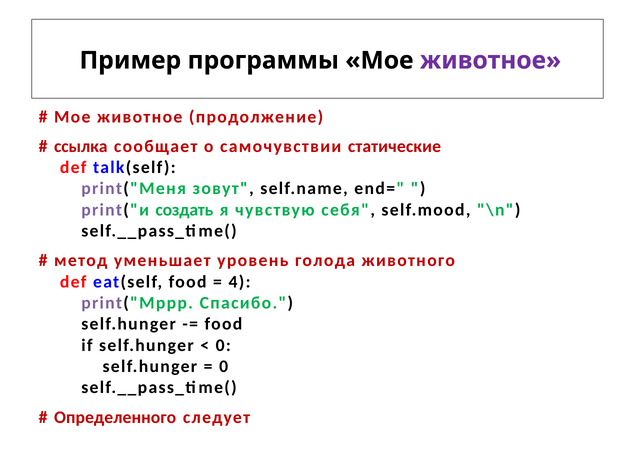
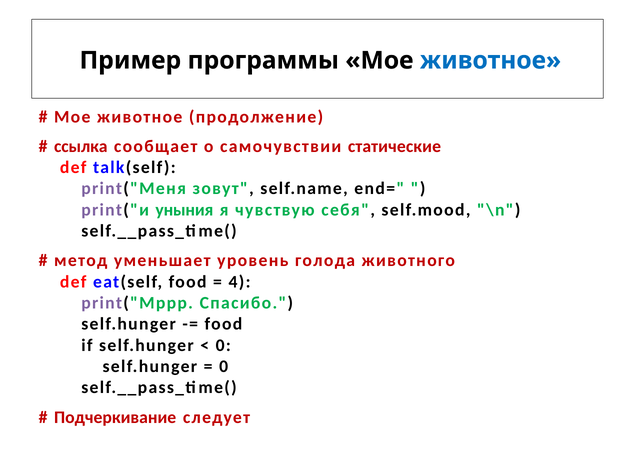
животное at (490, 60) colour: purple -> blue
создать: создать -> уныния
Определенного: Определенного -> Подчеркивание
